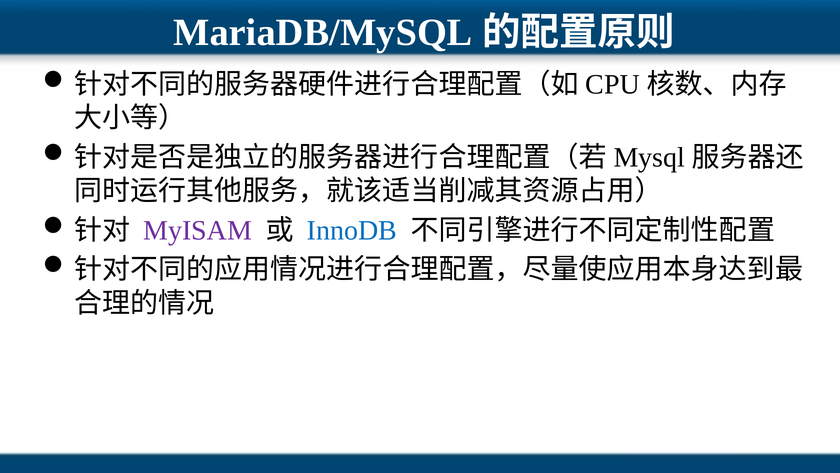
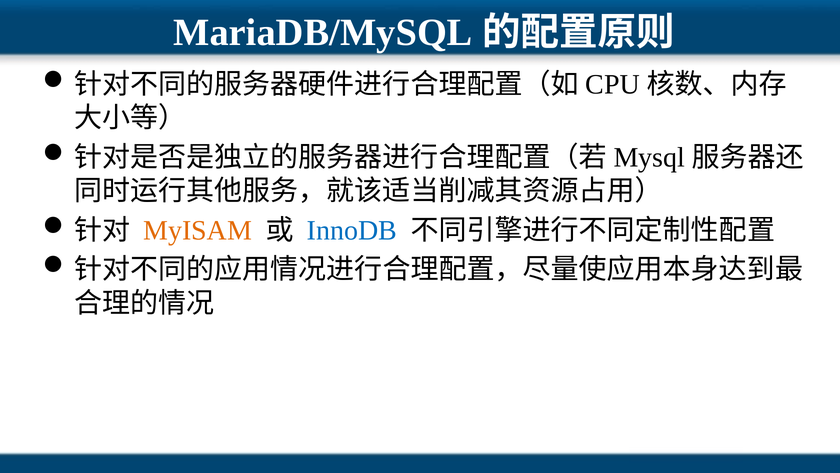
MyISAM colour: purple -> orange
